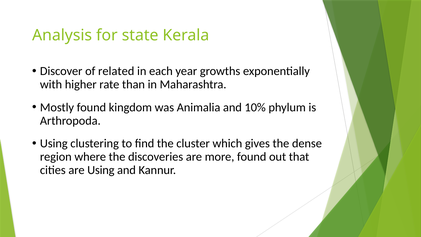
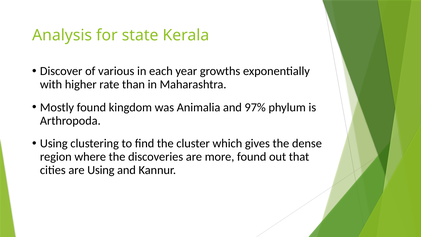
related: related -> various
10%: 10% -> 97%
